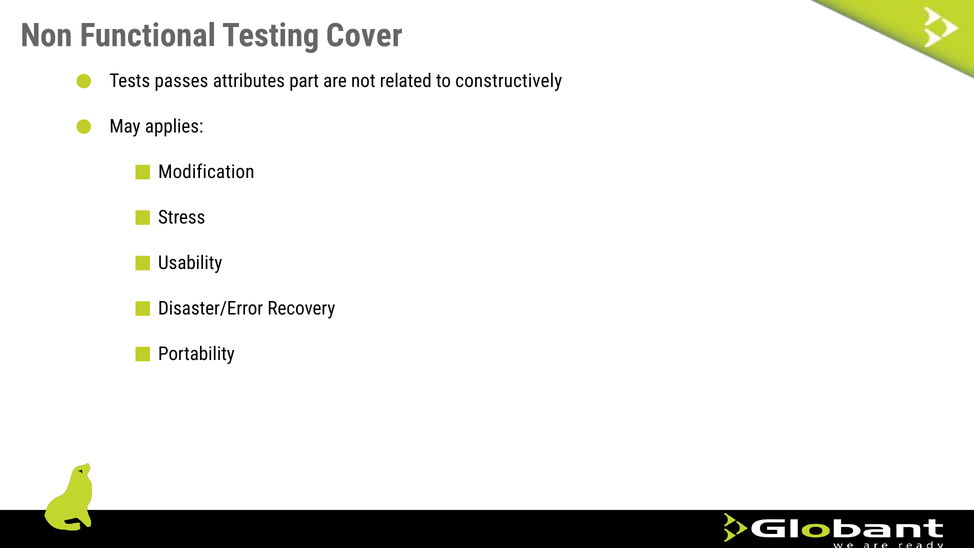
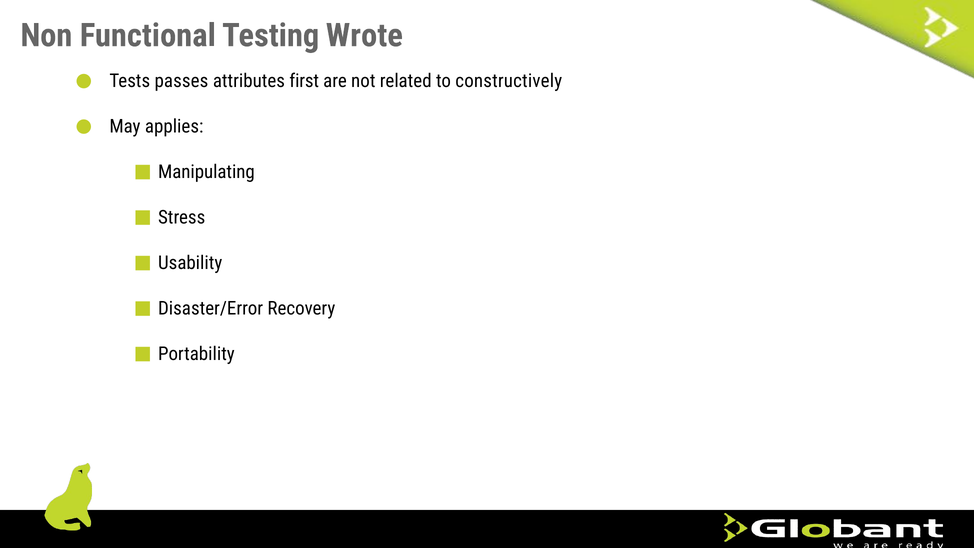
Cover: Cover -> Wrote
part: part -> first
Modification: Modification -> Manipulating
